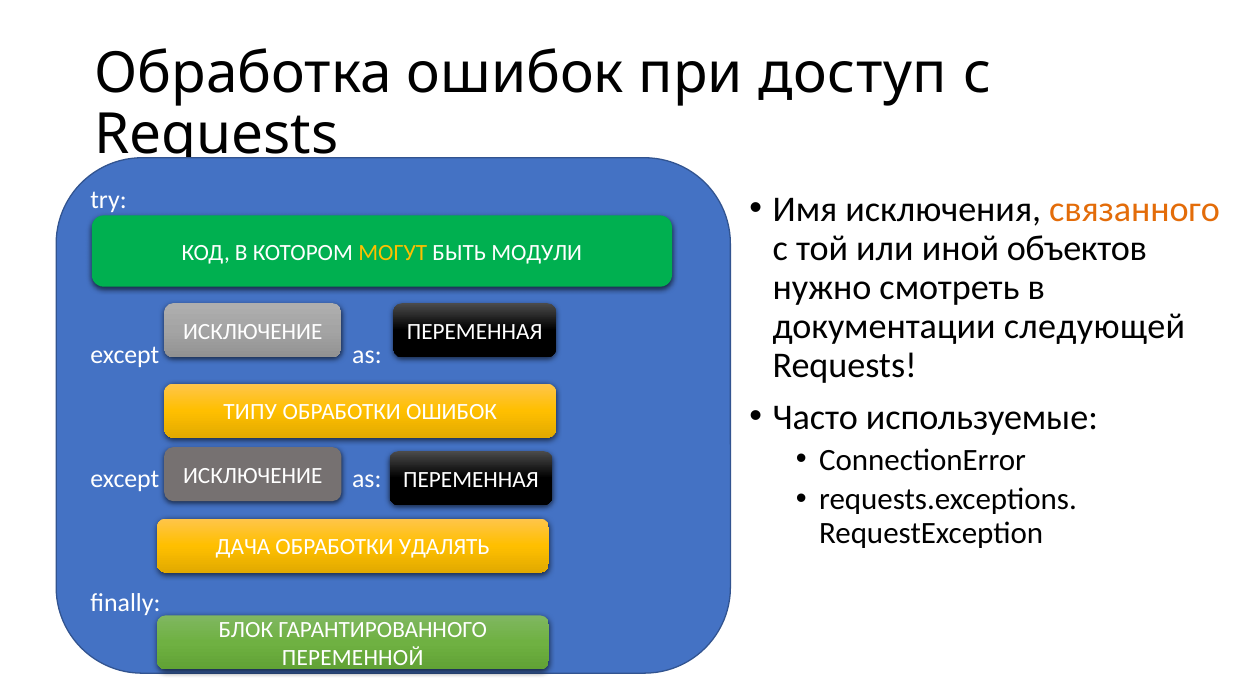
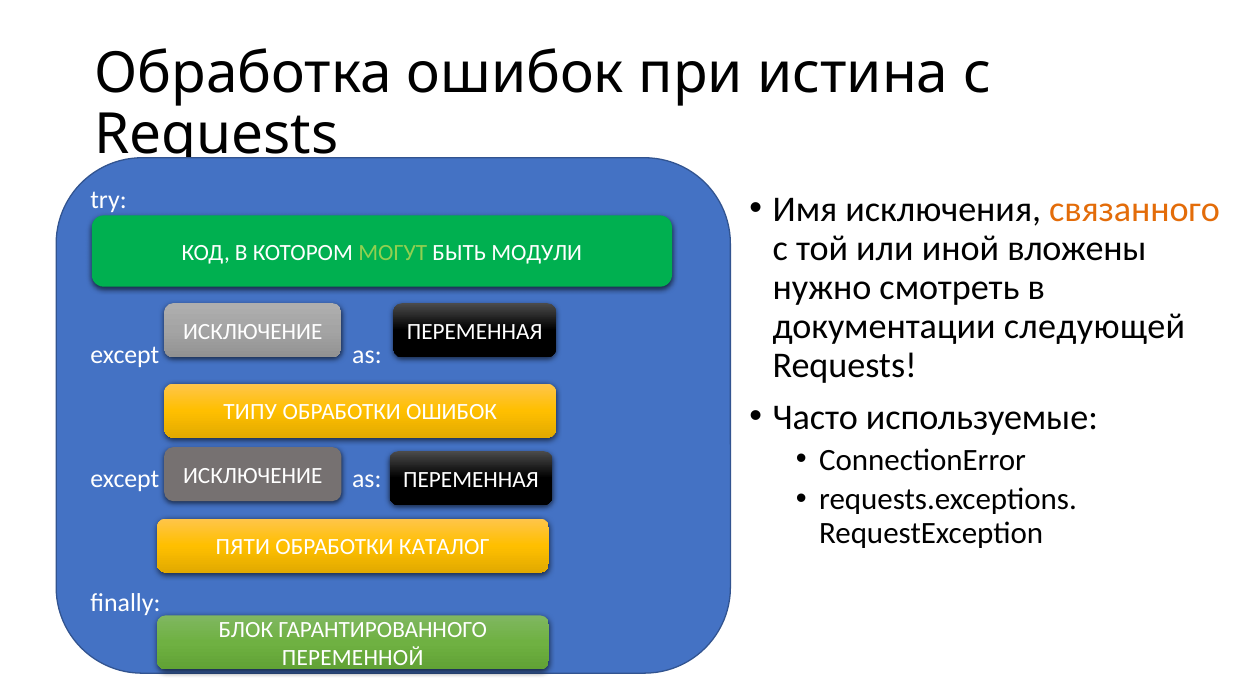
доступ: доступ -> истина
объектов: объектов -> вложены
МОГУТ colour: yellow -> light green
ДАЧА: ДАЧА -> ПЯТИ
УДАЛЯТЬ: УДАЛЯТЬ -> КАТАЛОГ
